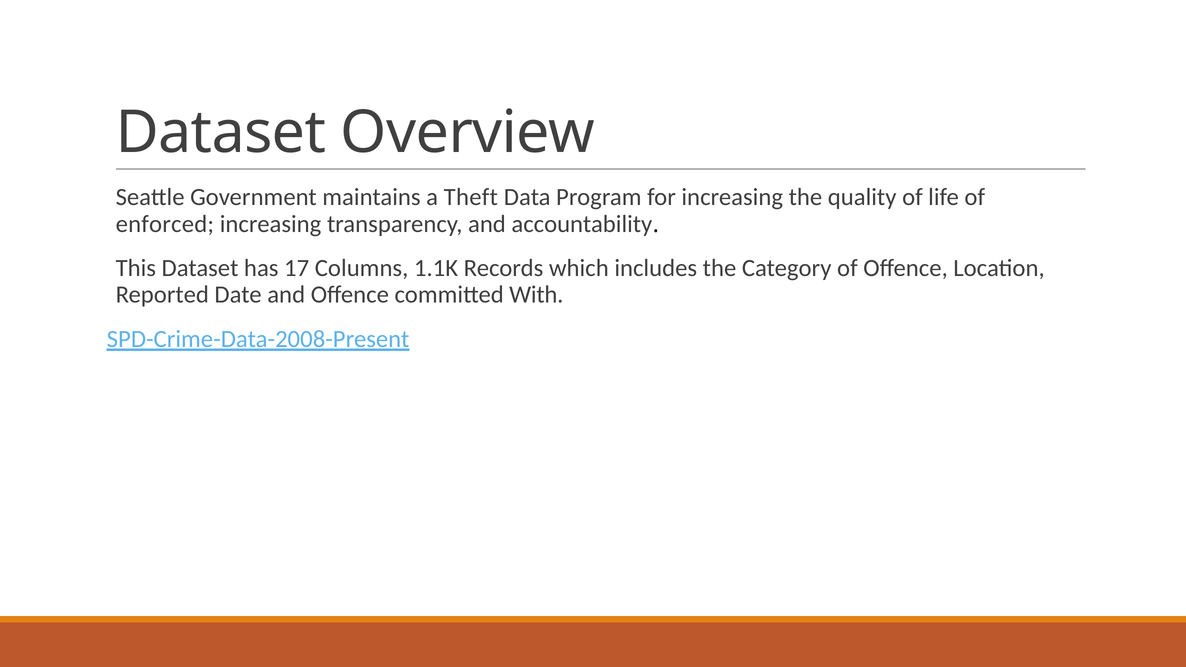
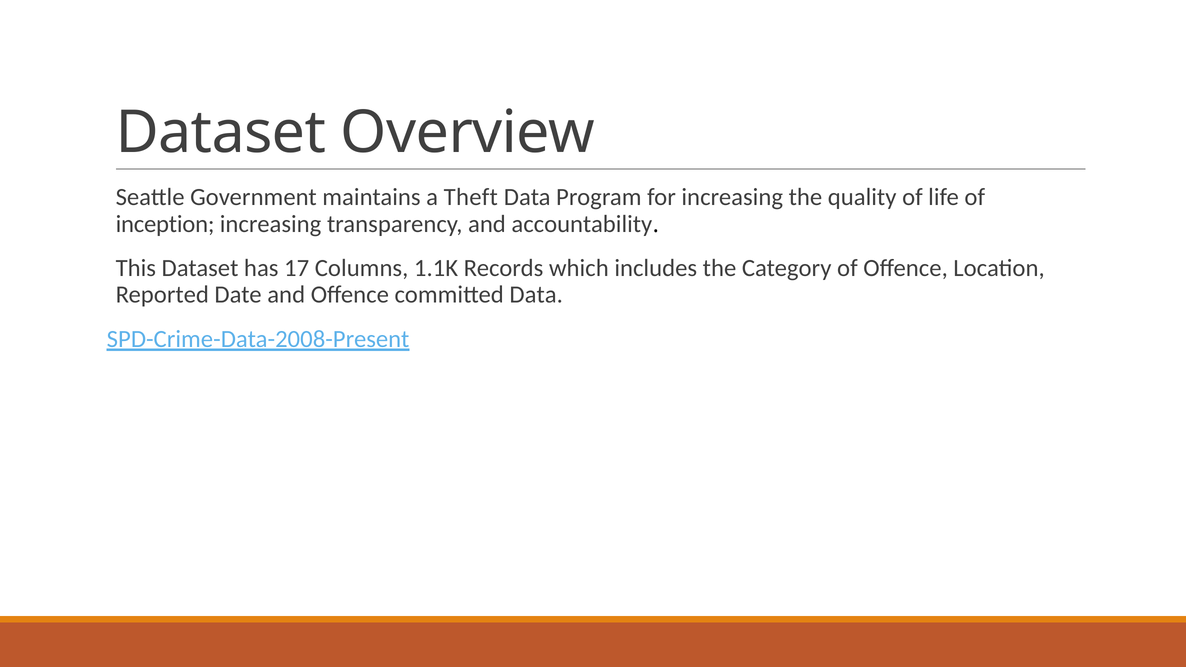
enforced: enforced -> inception
committed With: With -> Data
